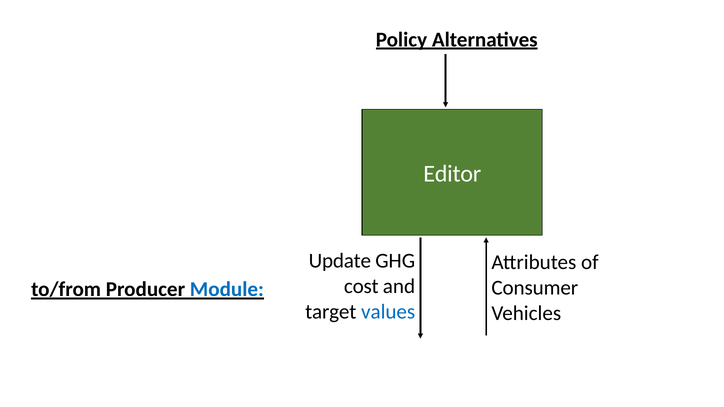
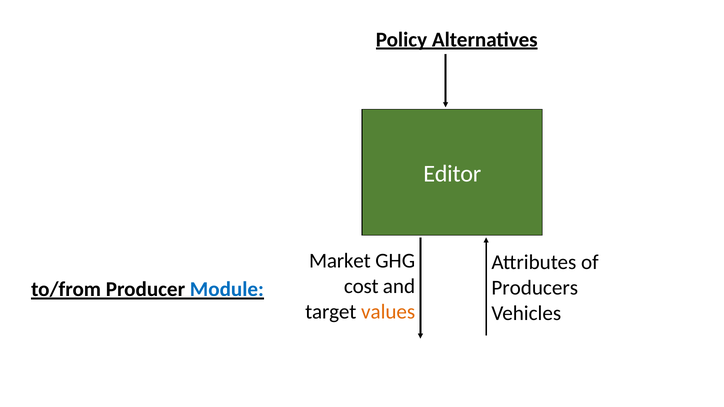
Update: Update -> Market
Consumer: Consumer -> Producers
values colour: blue -> orange
